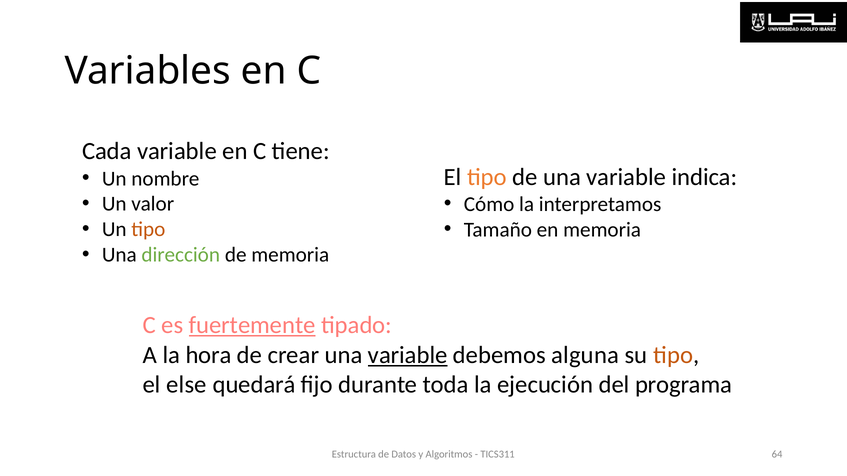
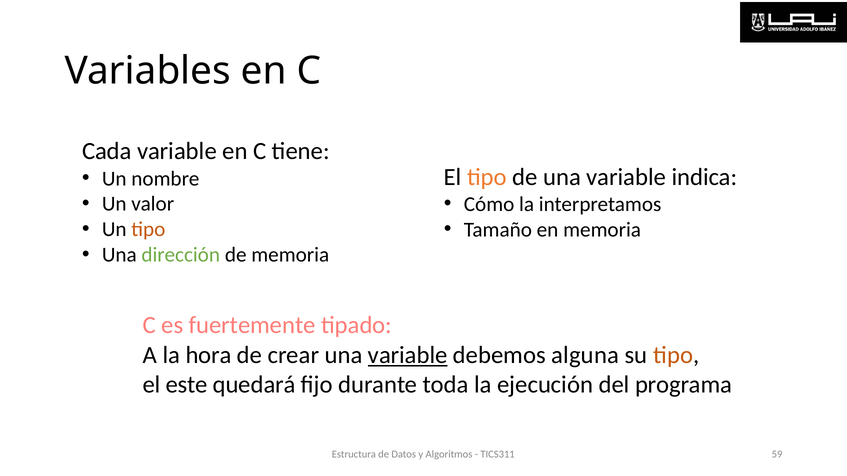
fuertemente underline: present -> none
else: else -> este
64: 64 -> 59
